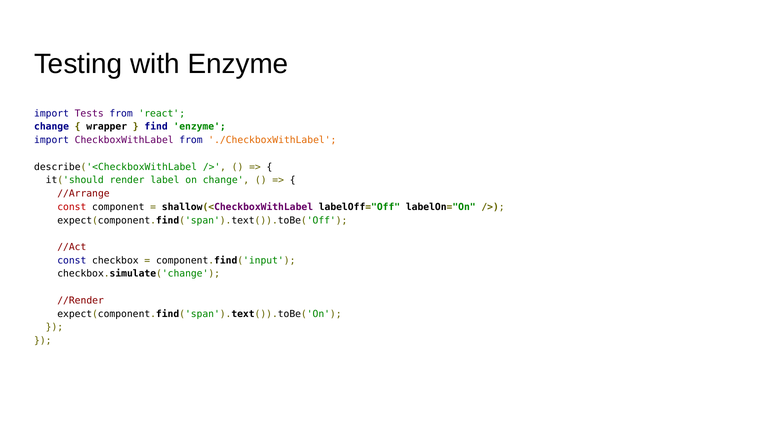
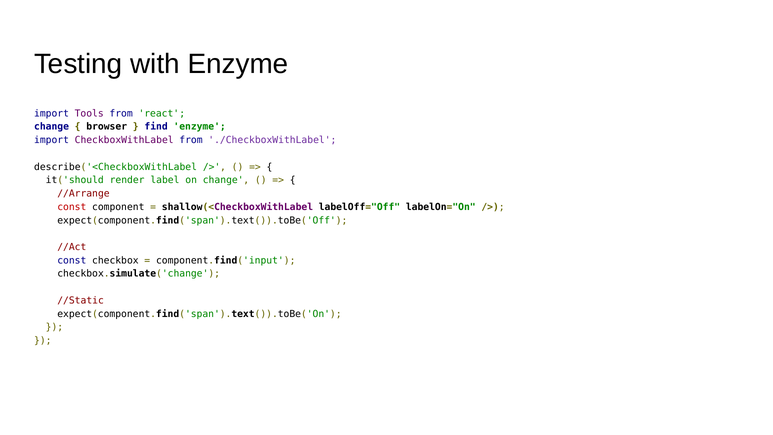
Tests: Tests -> Tools
wrapper: wrapper -> browser
./CheckboxWithLabel colour: orange -> purple
//Render: //Render -> //Static
